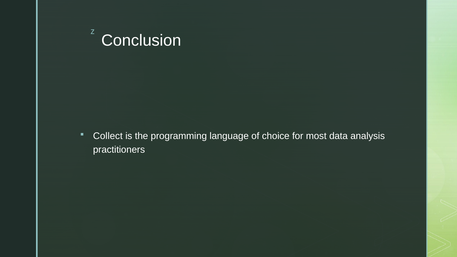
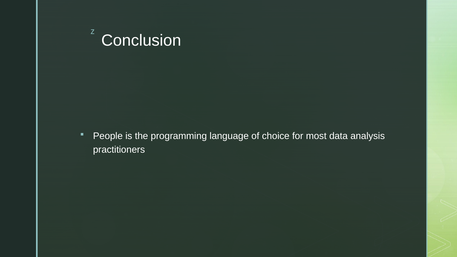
Collect: Collect -> People
